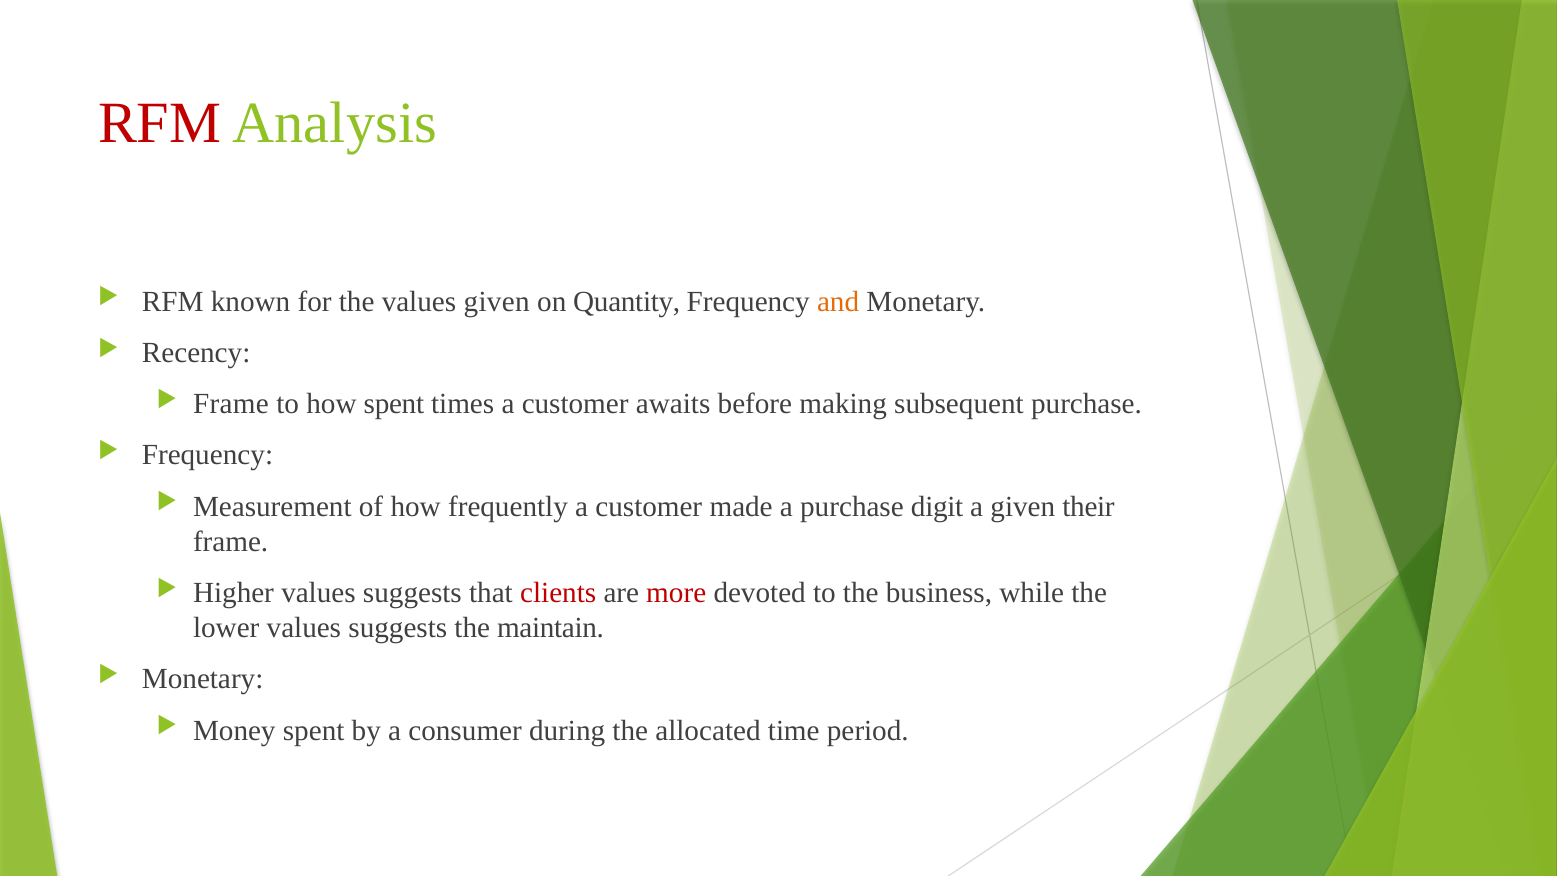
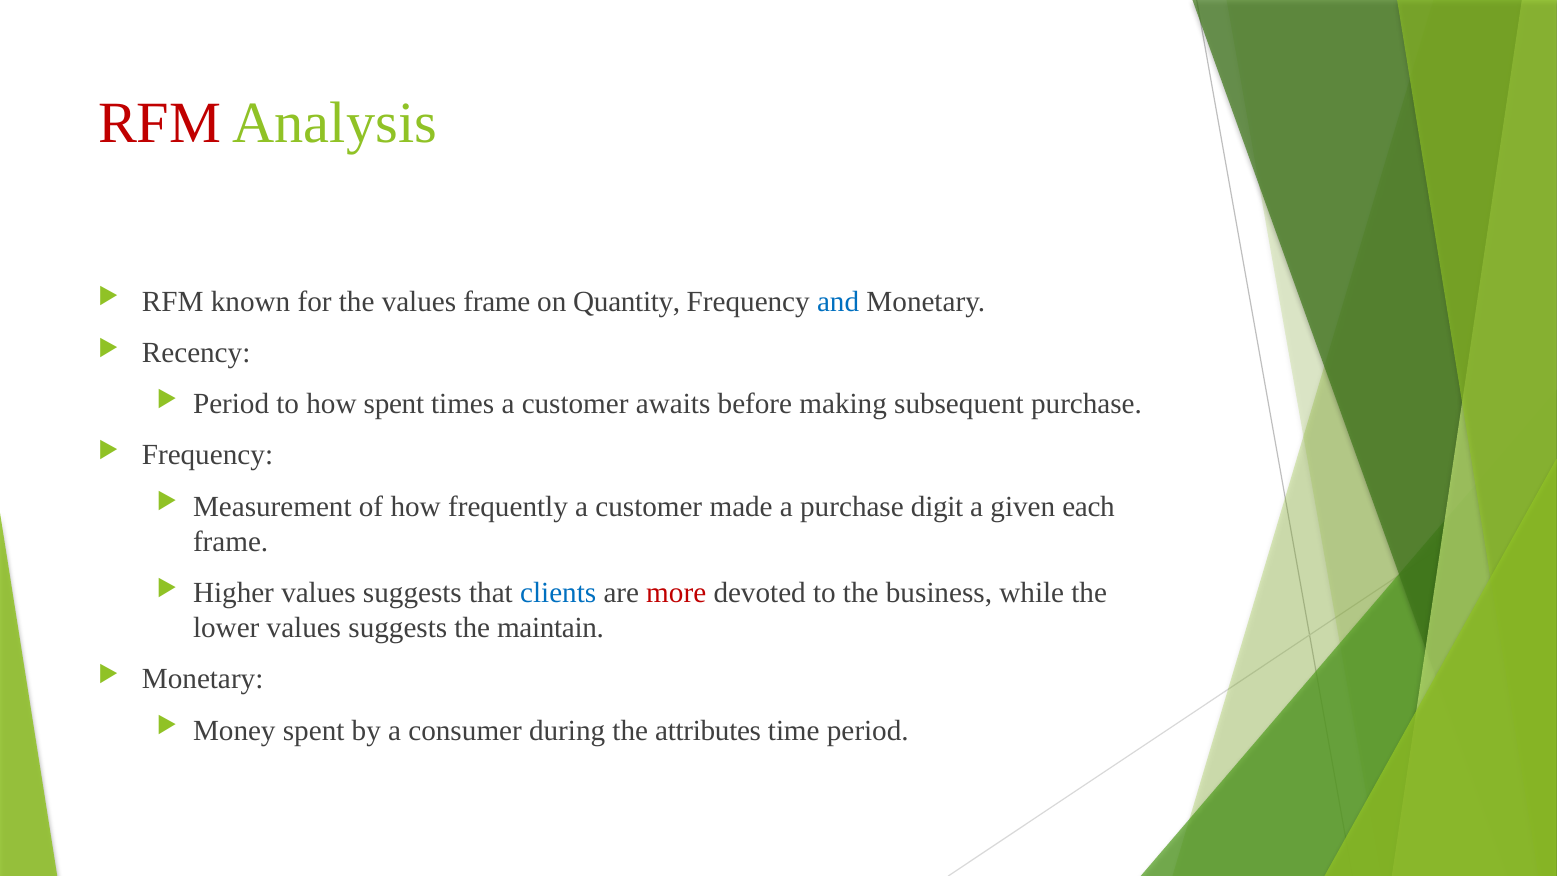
values given: given -> frame
and colour: orange -> blue
Frame at (231, 404): Frame -> Period
their: their -> each
clients colour: red -> blue
allocated: allocated -> attributes
